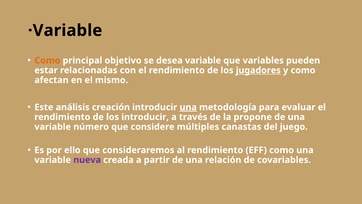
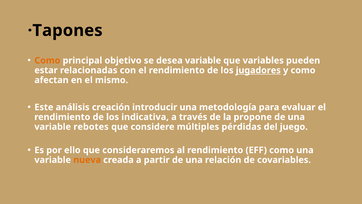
·Variable: ·Variable -> ·Tapones
una at (188, 107) underline: present -> none
los introducir: introducir -> indicativa
número: número -> rebotes
canastas: canastas -> pérdidas
nueva colour: purple -> orange
